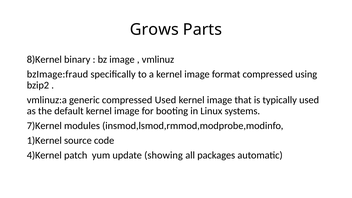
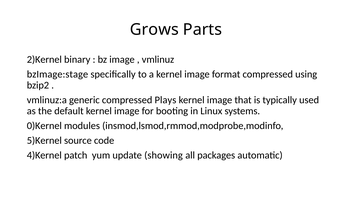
8)Kernel: 8)Kernel -> 2)Kernel
bzImage:fraud: bzImage:fraud -> bzImage:stage
compressed Used: Used -> Plays
7)Kernel: 7)Kernel -> 0)Kernel
1)Kernel: 1)Kernel -> 5)Kernel
